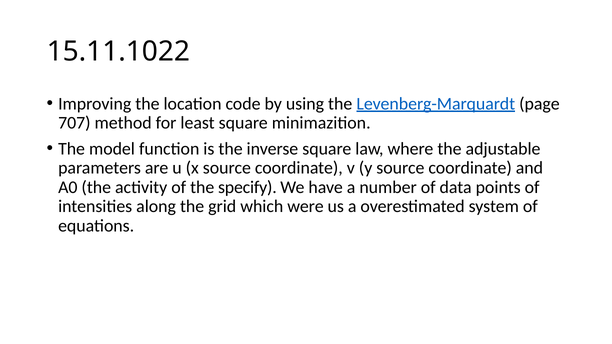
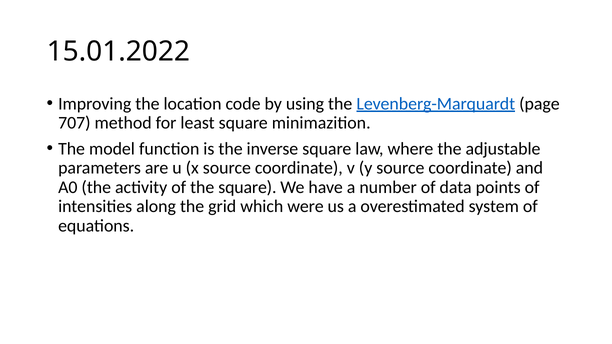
15.11.1022: 15.11.1022 -> 15.01.2022
the specify: specify -> square
